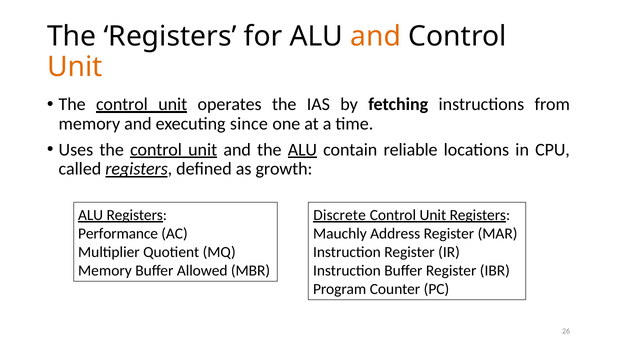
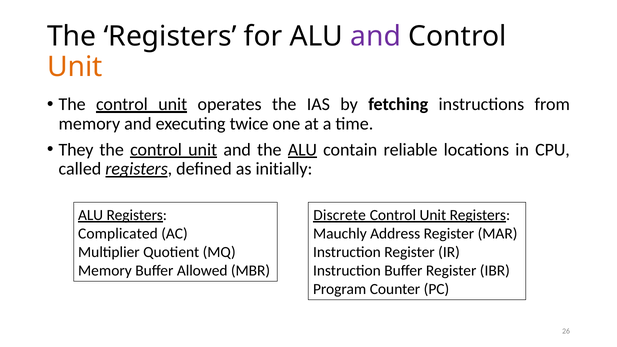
and at (376, 37) colour: orange -> purple
since: since -> twice
Uses: Uses -> They
growth: growth -> initially
Performance: Performance -> Complicated
